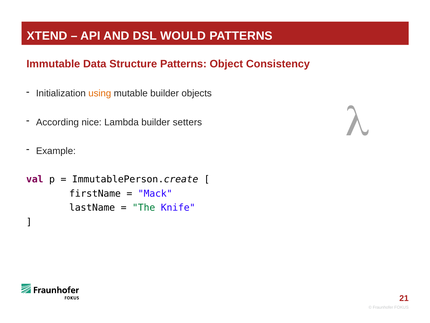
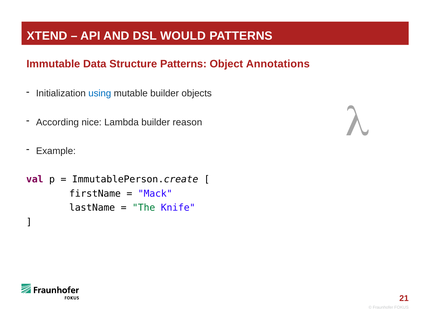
Consistency: Consistency -> Annotations
using colour: orange -> blue
setters: setters -> reason
